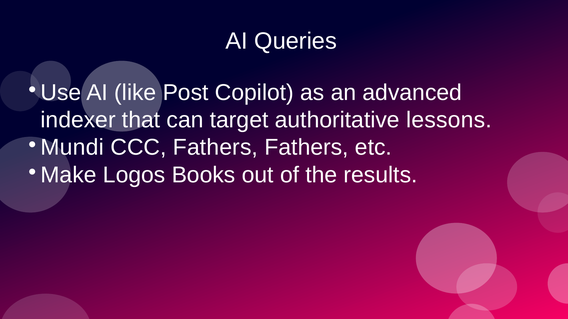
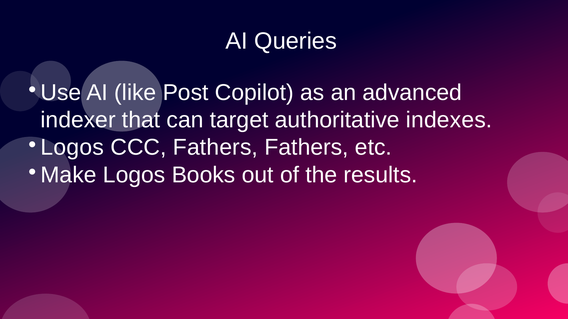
lessons: lessons -> indexes
Mundi at (72, 148): Mundi -> Logos
